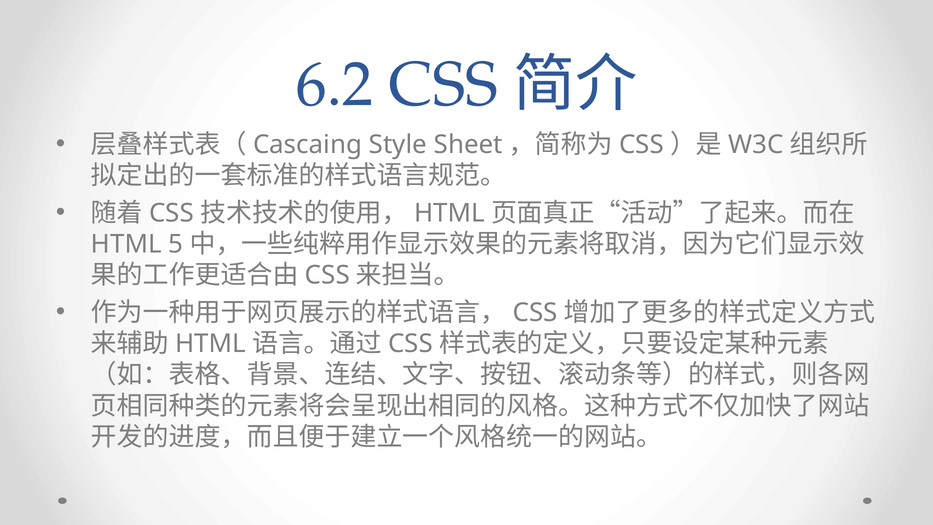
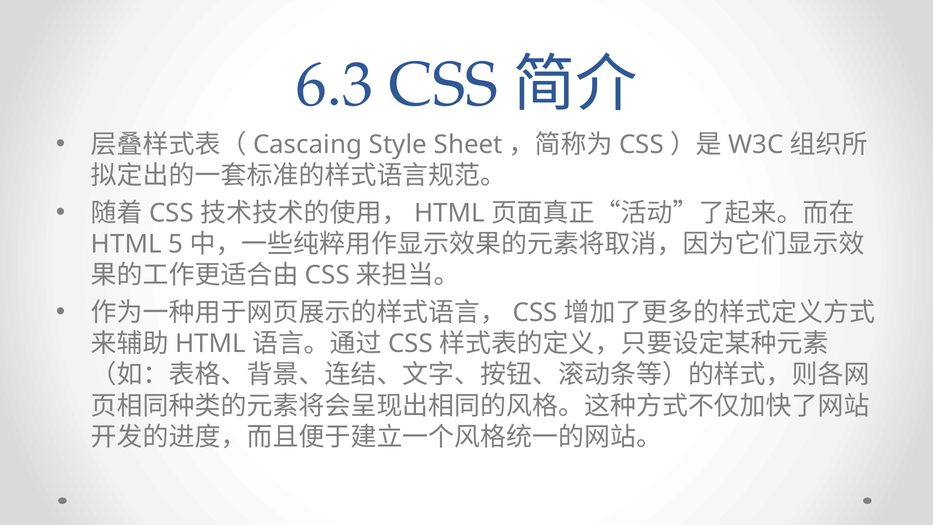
6.2: 6.2 -> 6.3
